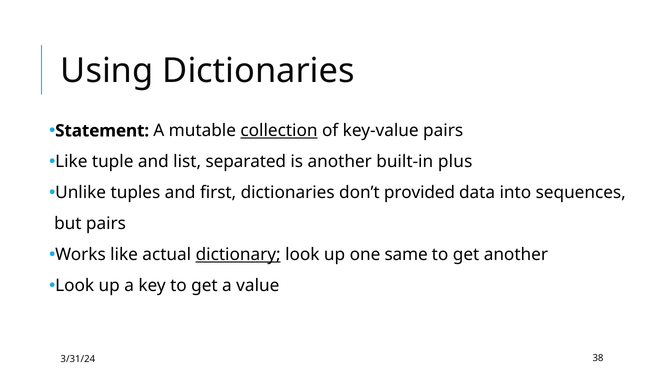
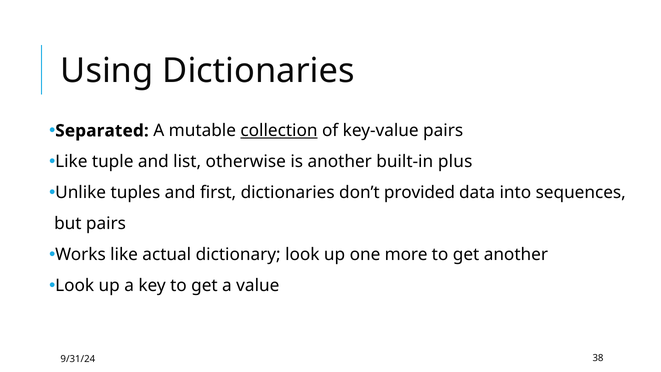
Statement: Statement -> Separated
separated: separated -> otherwise
dictionary underline: present -> none
same: same -> more
3/31/24: 3/31/24 -> 9/31/24
